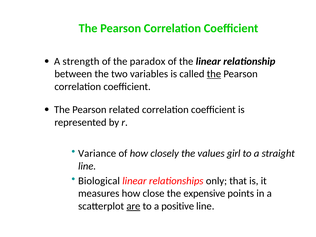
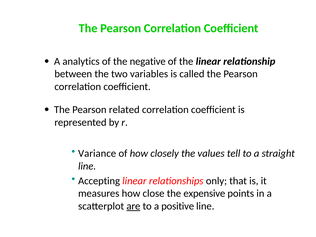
strength: strength -> analytics
paradox: paradox -> negative
the at (214, 74) underline: present -> none
girl: girl -> tell
Biological: Biological -> Accepting
